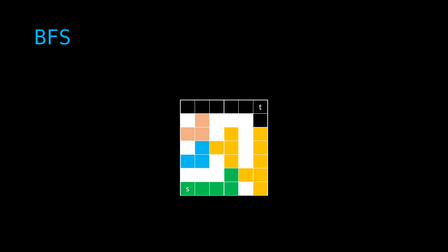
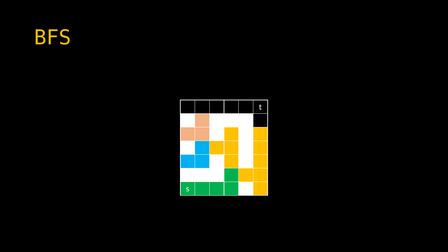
BFS colour: light blue -> yellow
